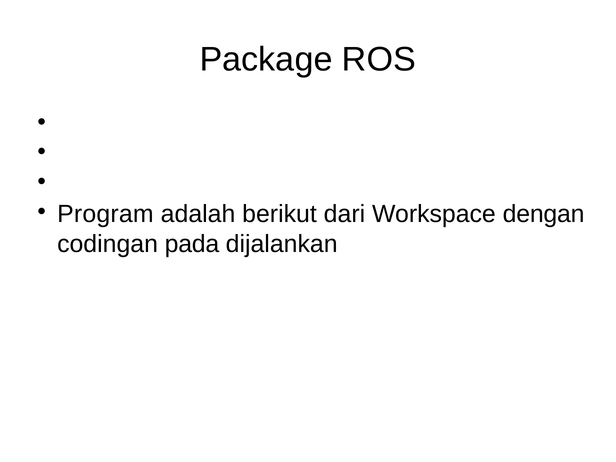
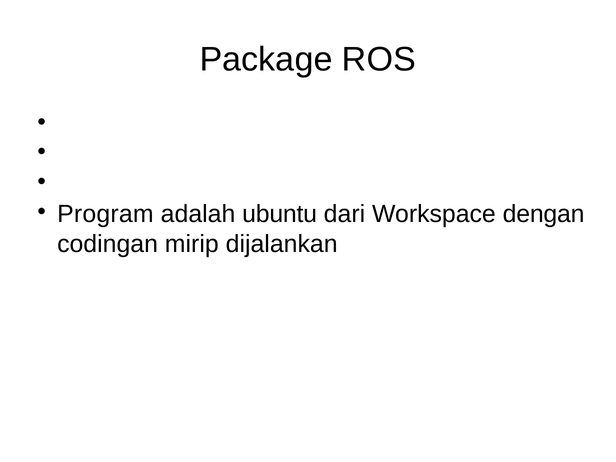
berikut: berikut -> ubuntu
pada: pada -> mirip
